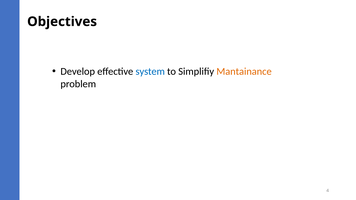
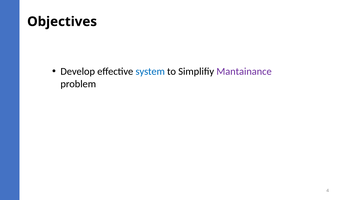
Mantainance colour: orange -> purple
